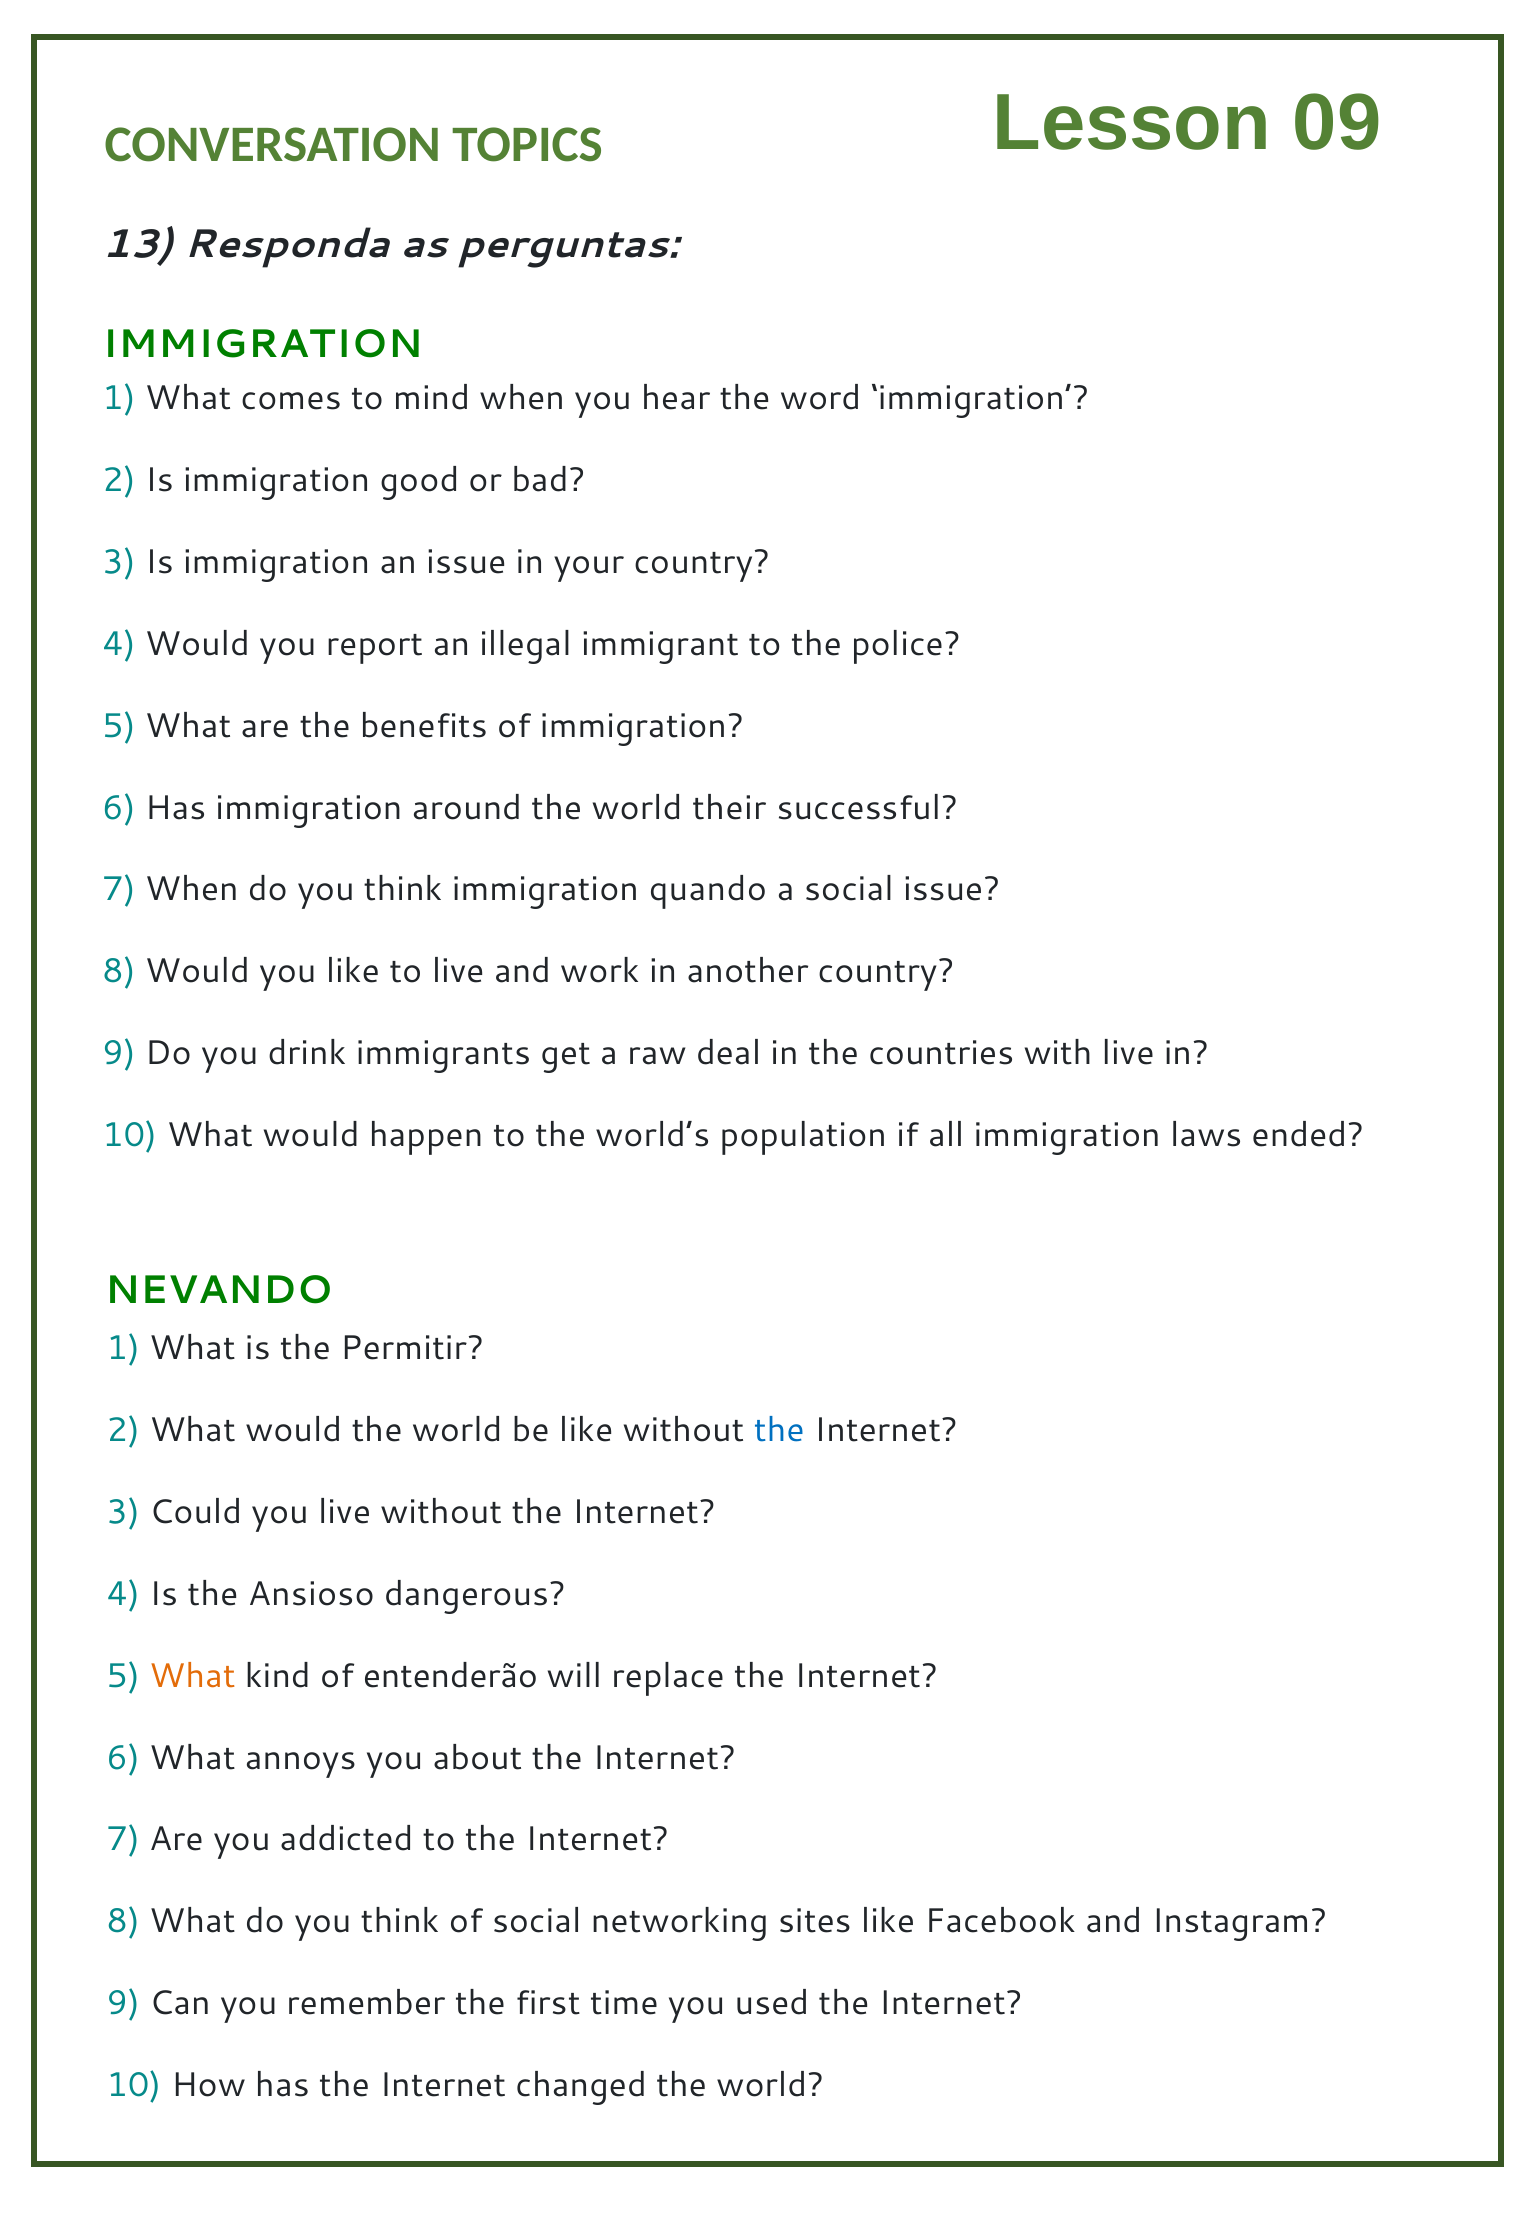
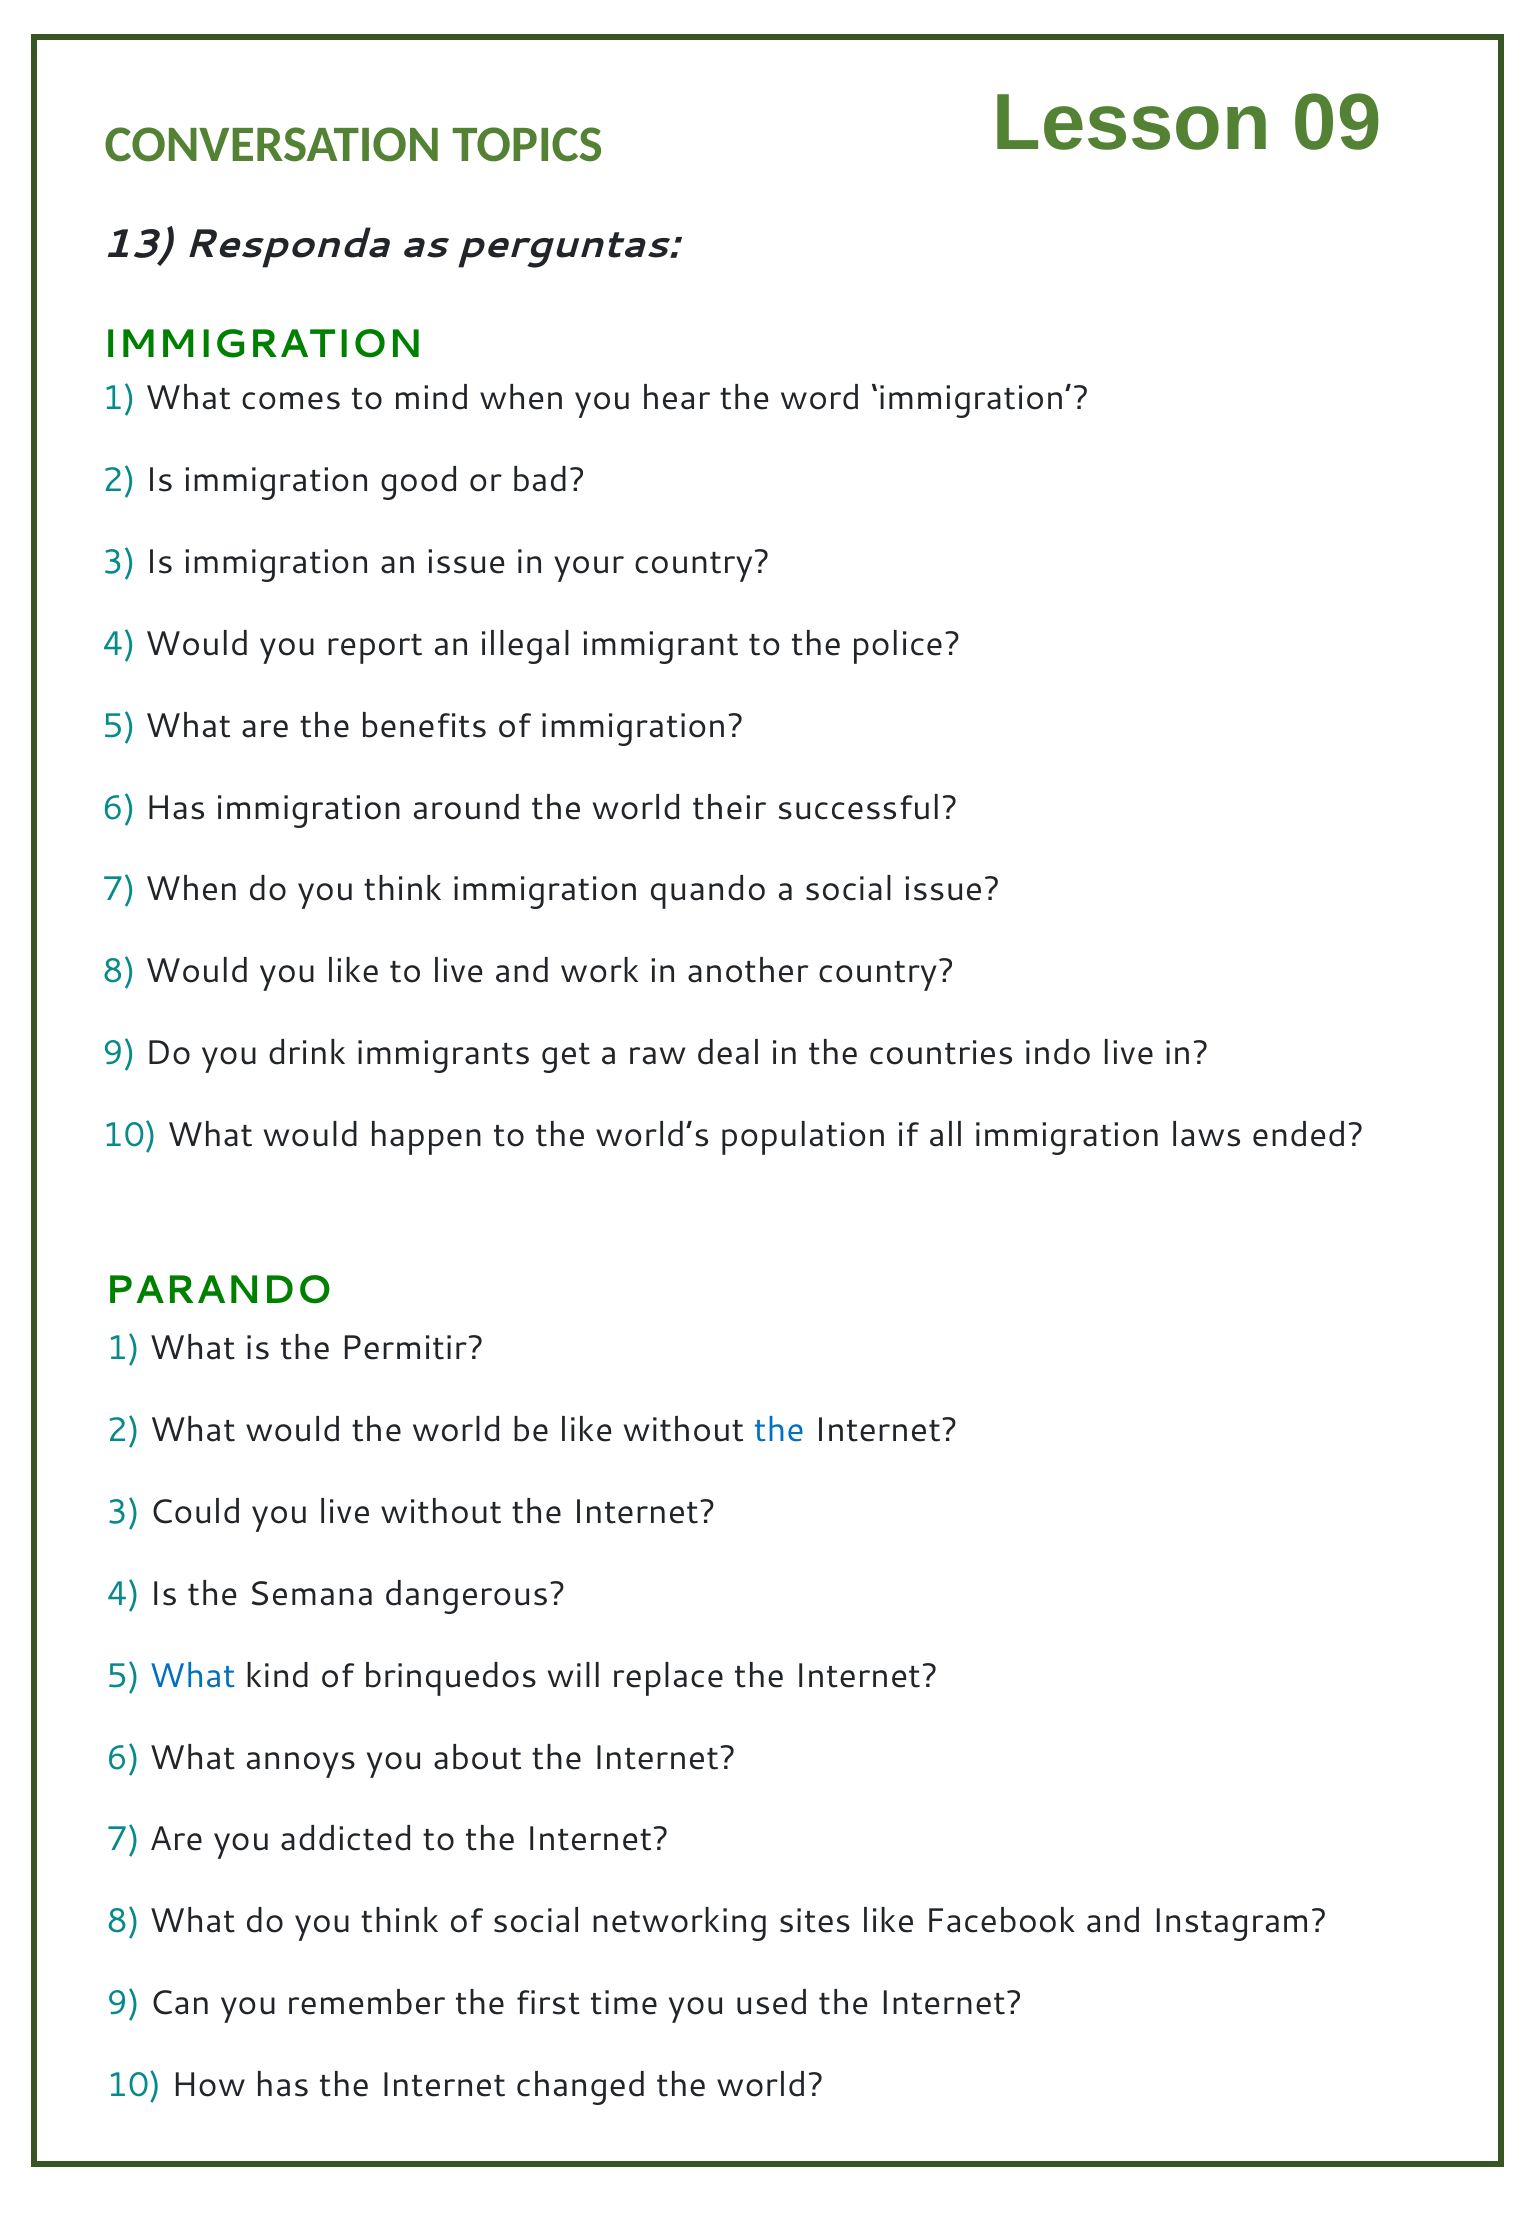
with: with -> indo
NEVANDO: NEVANDO -> PARANDO
Ansioso: Ansioso -> Semana
What at (192, 1676) colour: orange -> blue
entenderão: entenderão -> brinquedos
